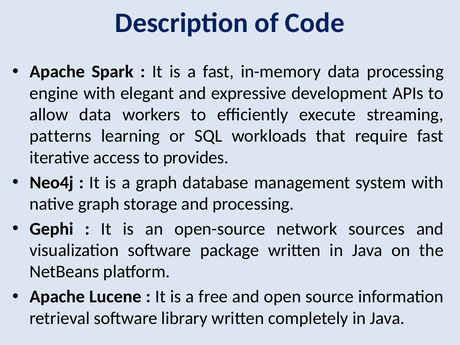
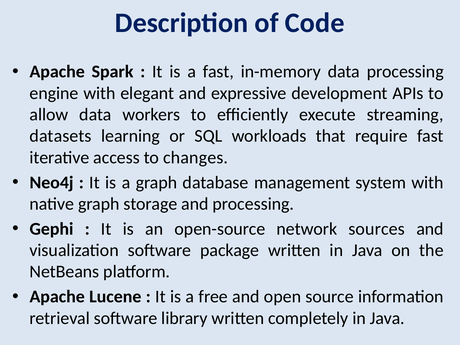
patterns: patterns -> datasets
provides: provides -> changes
